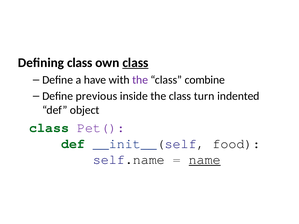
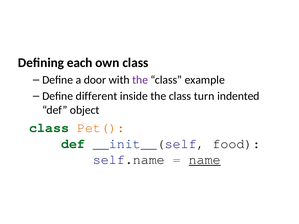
Defining class: class -> each
class at (135, 63) underline: present -> none
have: have -> door
combine: combine -> example
previous: previous -> different
Pet( colour: purple -> orange
